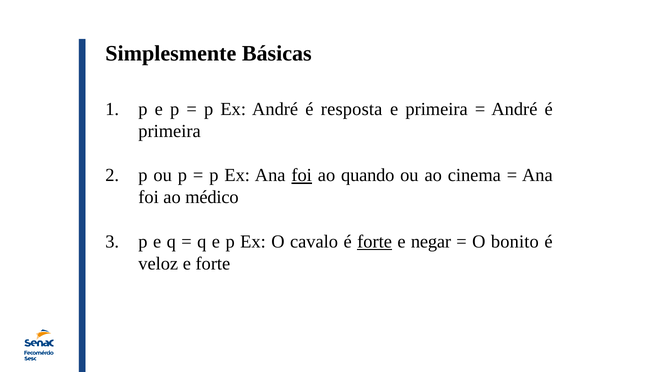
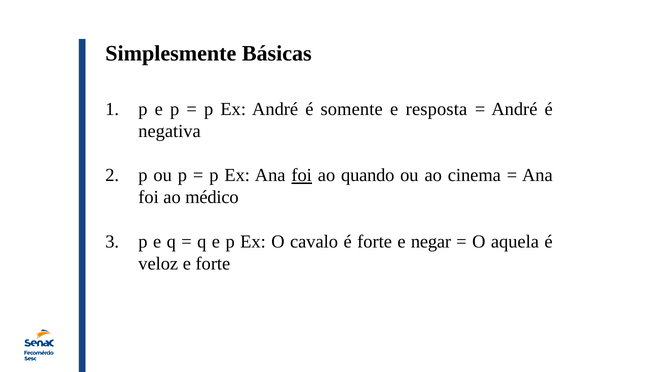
resposta: resposta -> somente
e primeira: primeira -> resposta
primeira at (170, 131): primeira -> negativa
forte at (375, 242) underline: present -> none
bonito: bonito -> aquela
